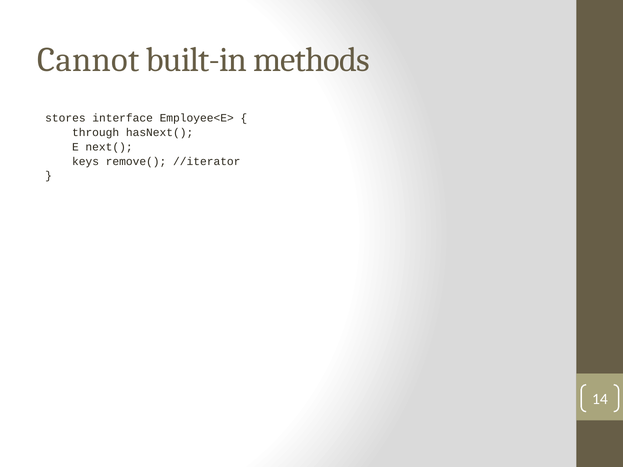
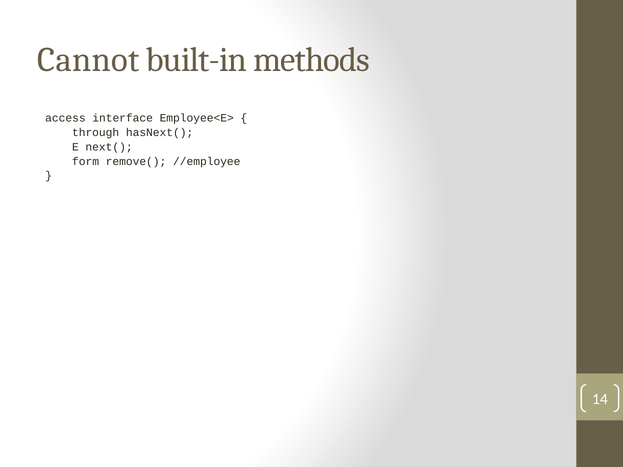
stores: stores -> access
keys: keys -> form
//iterator: //iterator -> //employee
